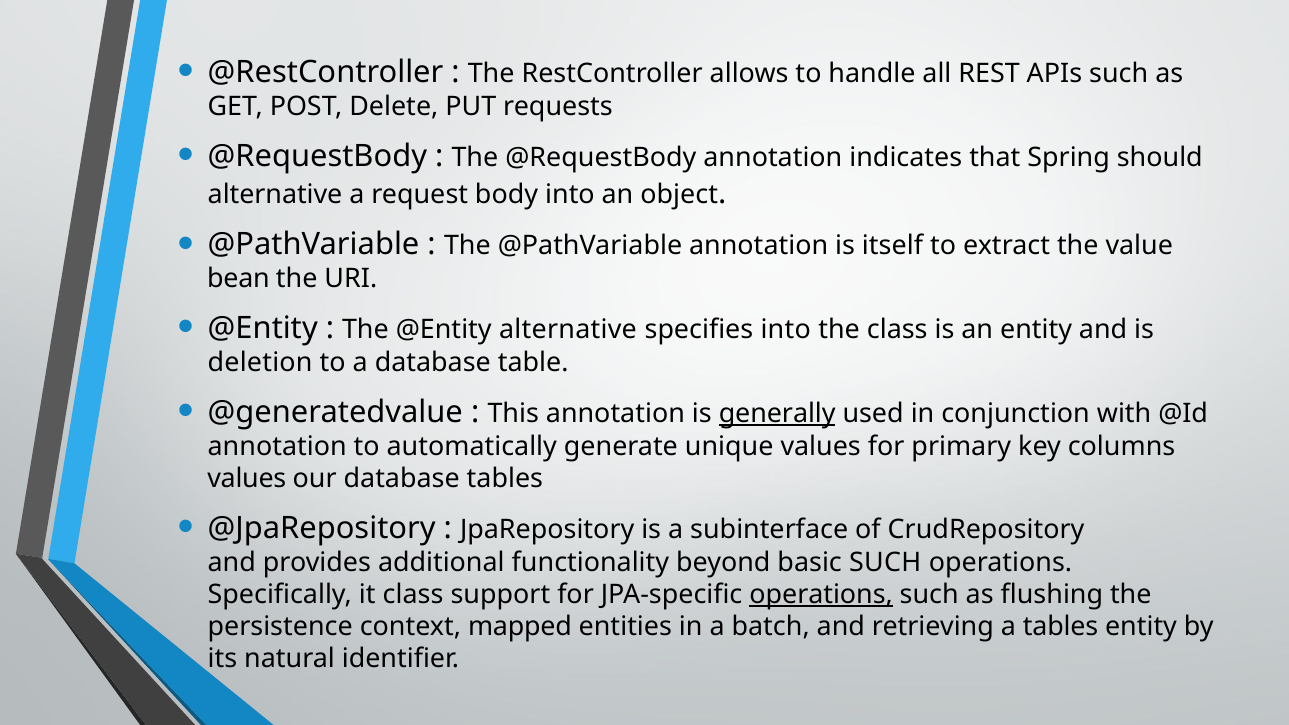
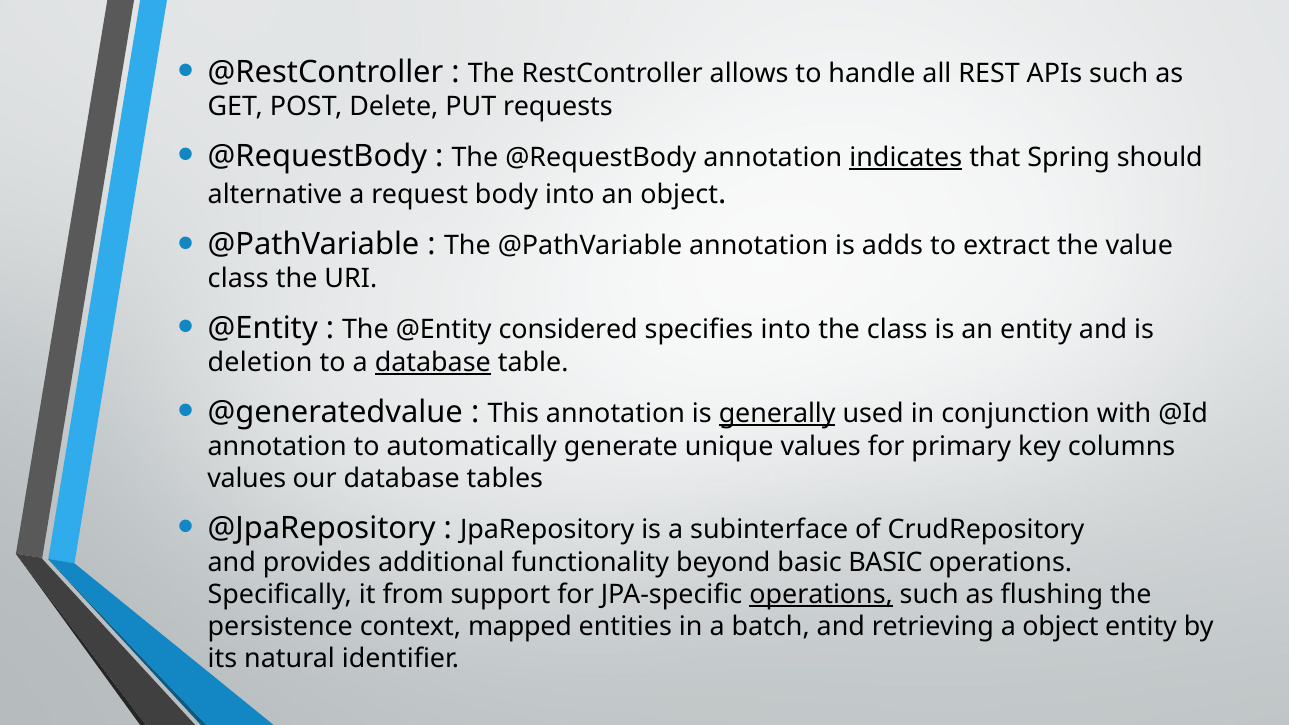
indicates underline: none -> present
itself: itself -> adds
bean at (238, 279): bean -> class
@Entity alternative: alternative -> considered
database at (433, 363) underline: none -> present
basic SUCH: SUCH -> BASIC
it class: class -> from
a tables: tables -> object
